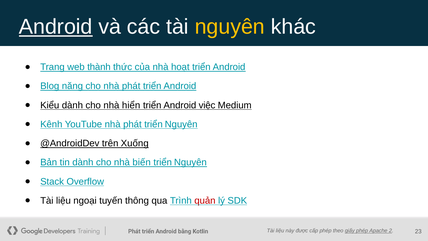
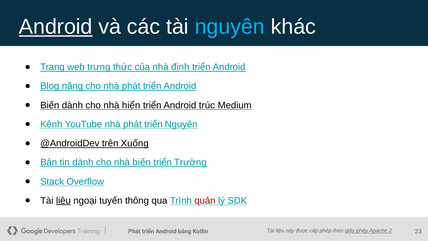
nguyên at (230, 27) colour: yellow -> light blue
thành: thành -> trưng
hoạt: hoạt -> định
Kiểu at (50, 105): Kiểu -> Biến
việc: việc -> trúc
Nguyên at (190, 162): Nguyên -> Trường
liệu at (63, 200) underline: none -> present
